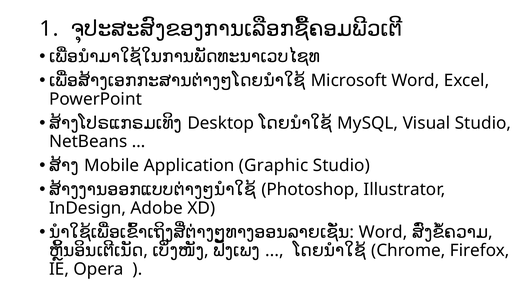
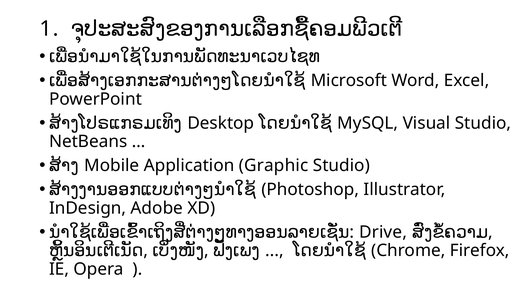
Word at (383, 232): Word -> Drive
